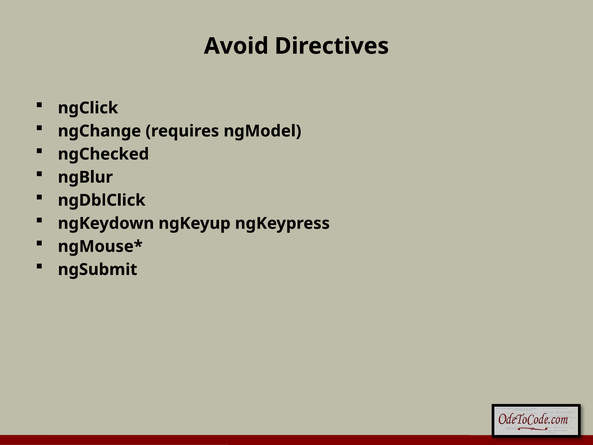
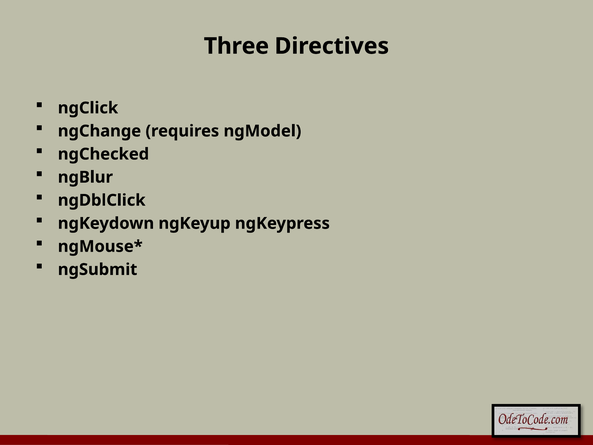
Avoid: Avoid -> Three
